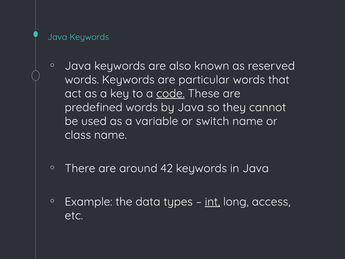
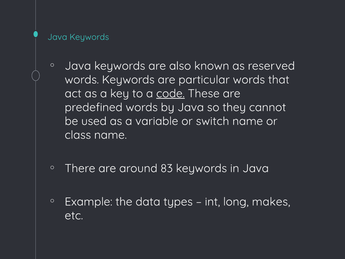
42: 42 -> 83
int underline: present -> none
access: access -> makes
